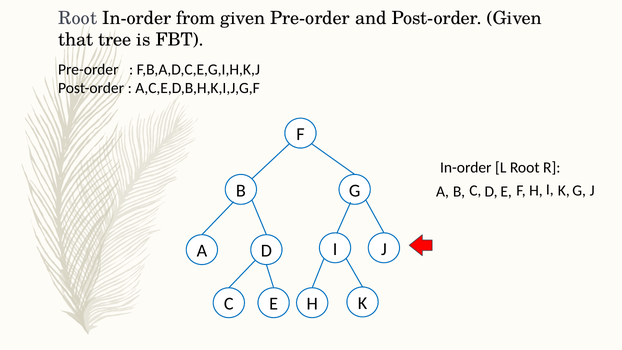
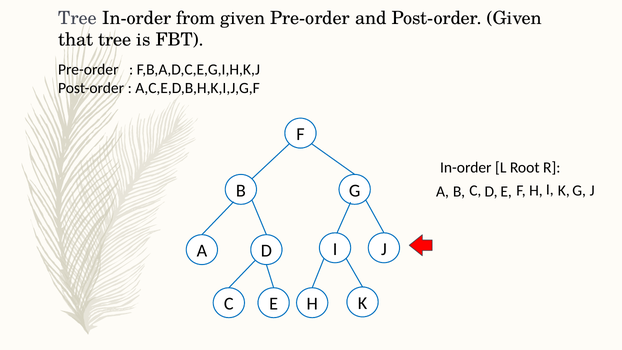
Root at (78, 18): Root -> Tree
